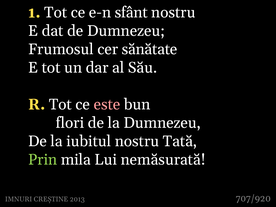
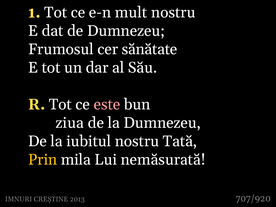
sfânt: sfânt -> mult
flori: flori -> ziua
Prin colour: light green -> yellow
